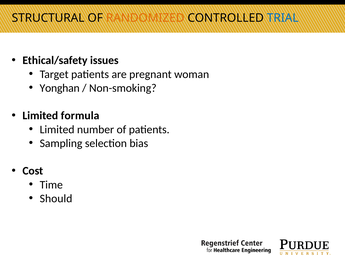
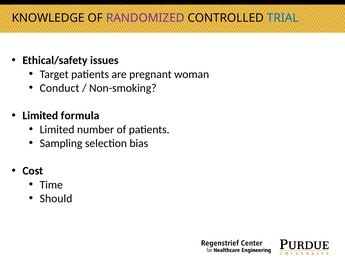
STRUCTURAL: STRUCTURAL -> KNOWLEDGE
RANDOMIZED colour: orange -> purple
Yonghan: Yonghan -> Conduct
